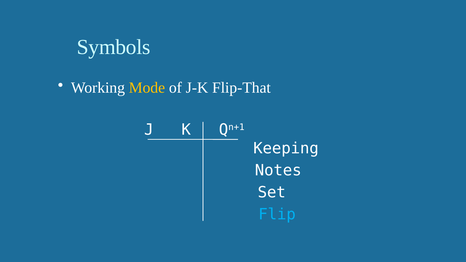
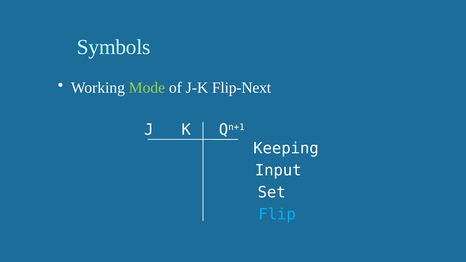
Mode colour: yellow -> light green
Flip-That: Flip-That -> Flip-Next
Notes: Notes -> Input
